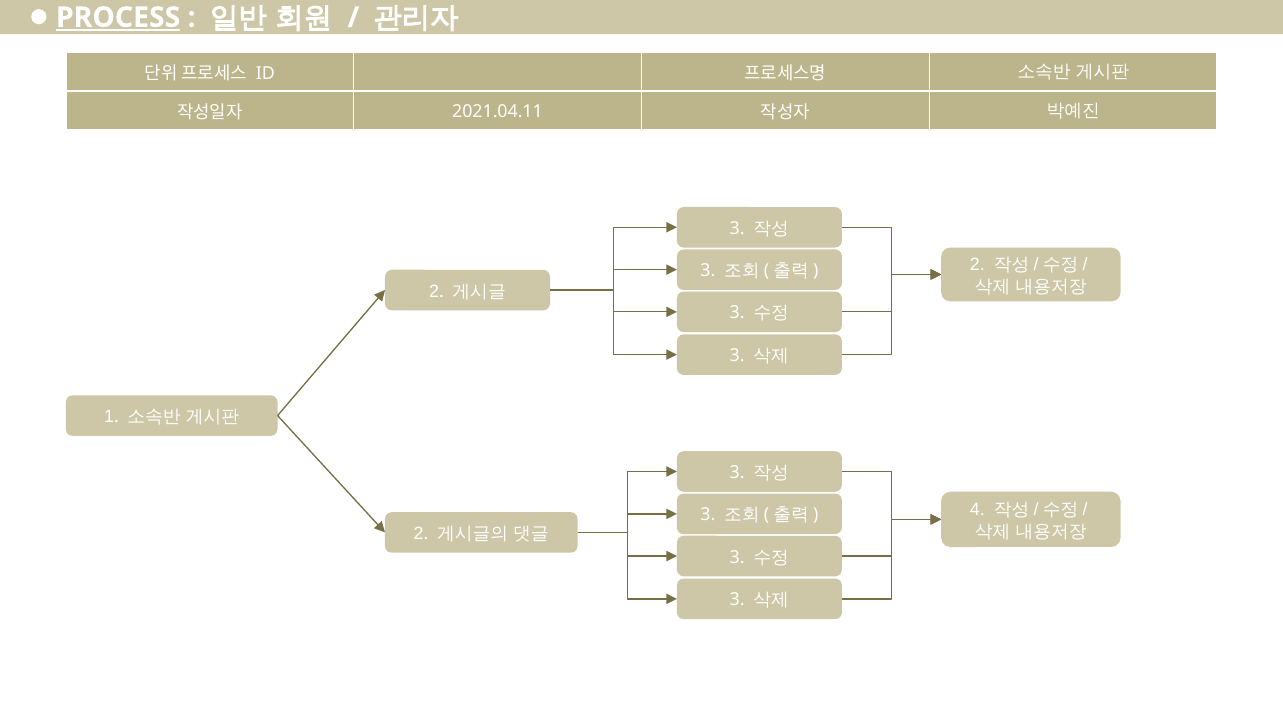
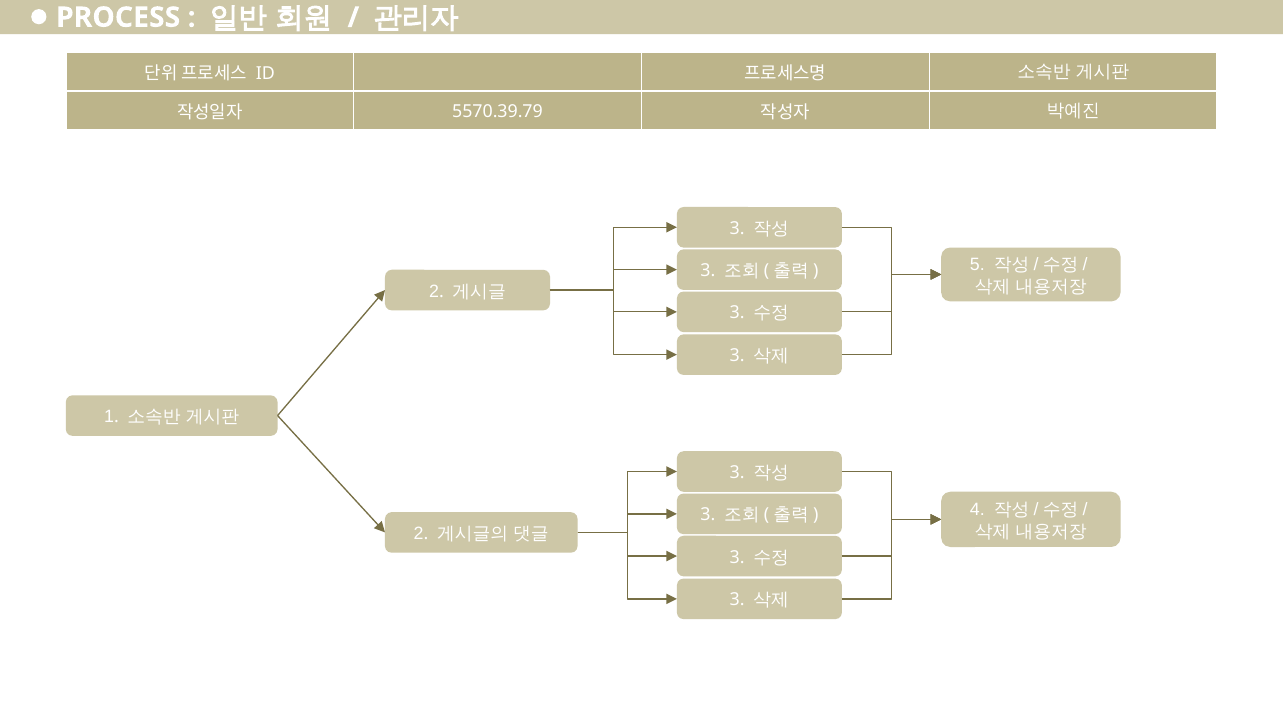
PROCESS underline: present -> none
2021.04.11: 2021.04.11 -> 5570.39.79
2 at (977, 265): 2 -> 5
